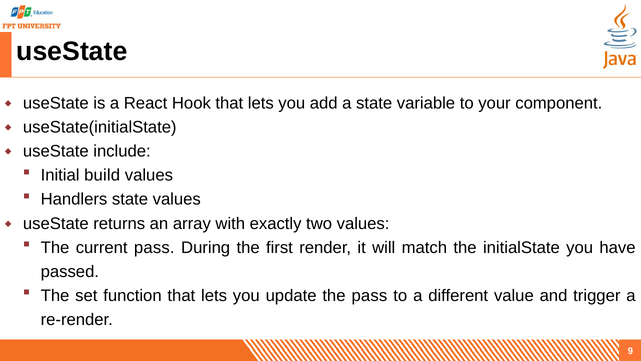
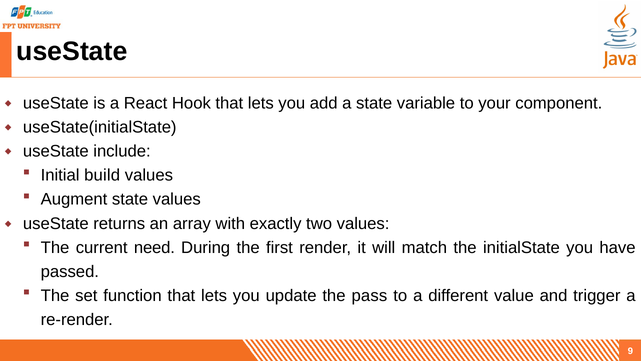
Handlers: Handlers -> Augment
current pass: pass -> need
